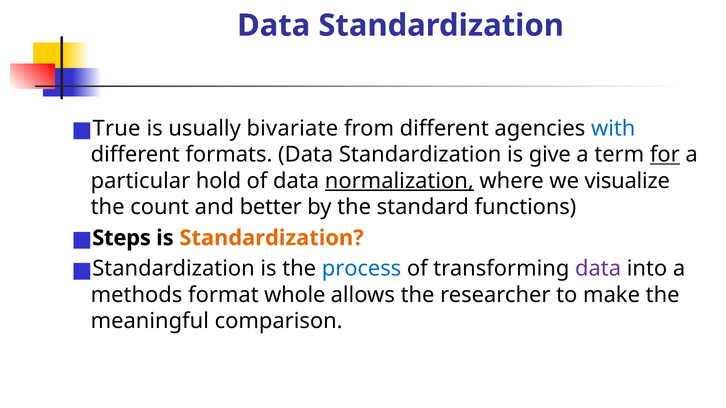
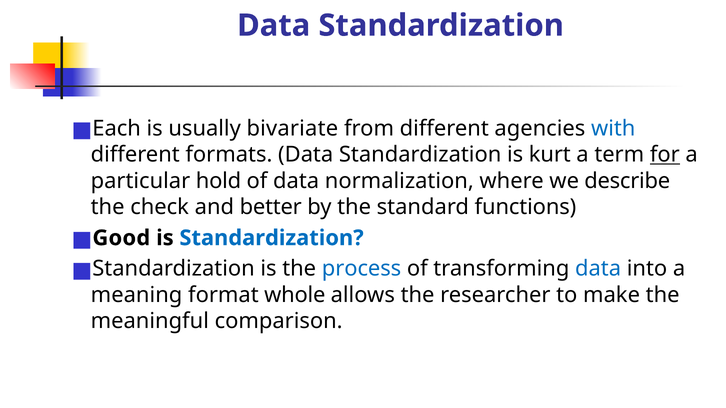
True: True -> Each
give: give -> kurt
normalization underline: present -> none
visualize: visualize -> describe
count: count -> check
Steps: Steps -> Good
Standardization at (272, 238) colour: orange -> blue
data at (598, 269) colour: purple -> blue
methods: methods -> meaning
